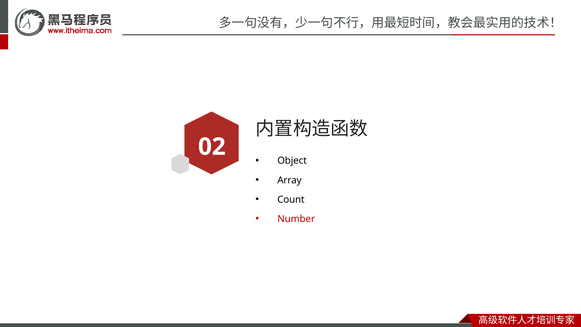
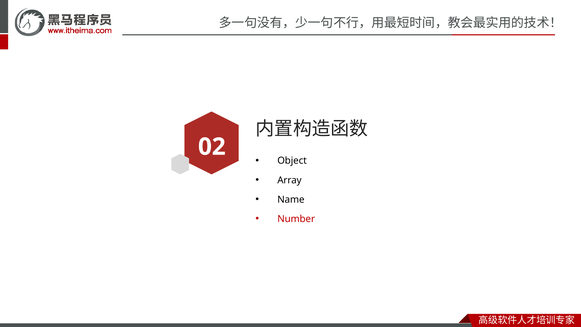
Count: Count -> Name
